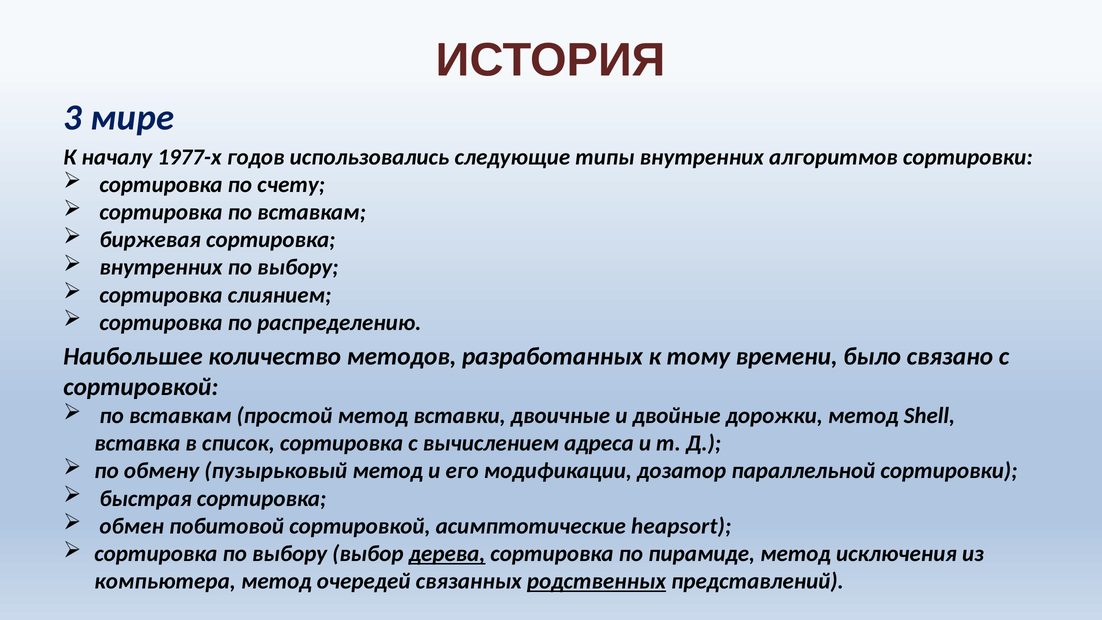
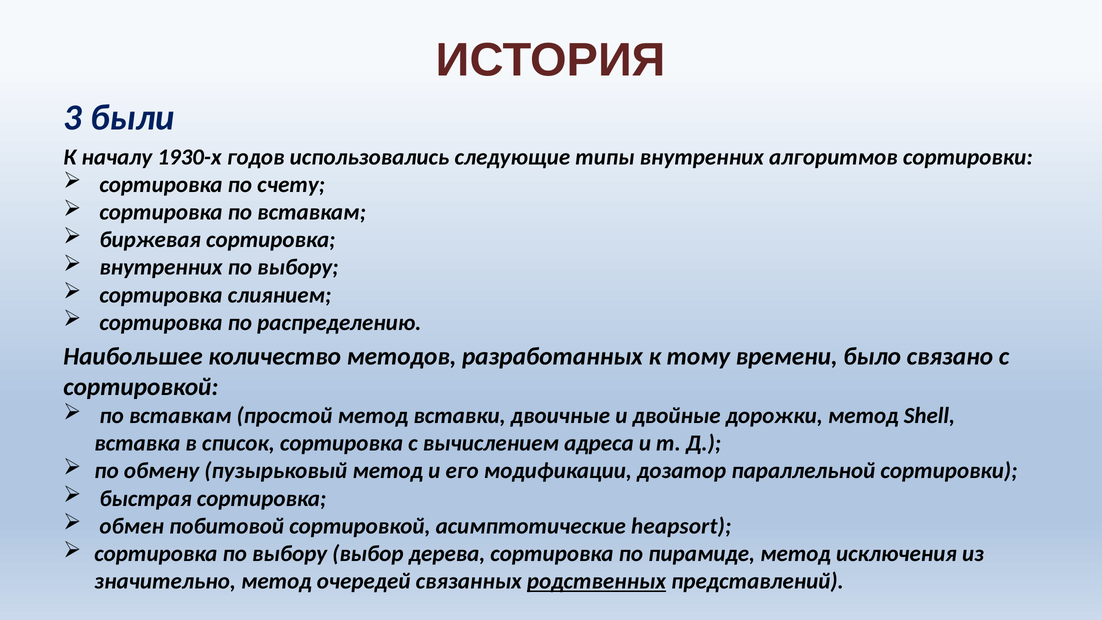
мире: мире -> были
1977-х: 1977-х -> 1930-х
дерева underline: present -> none
компьютера: компьютера -> значительно
